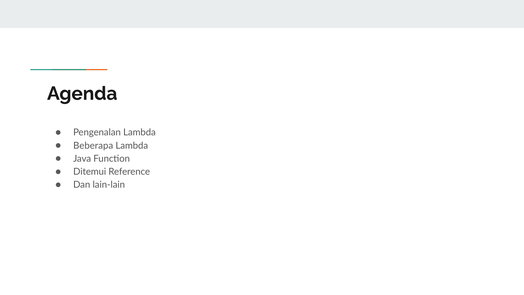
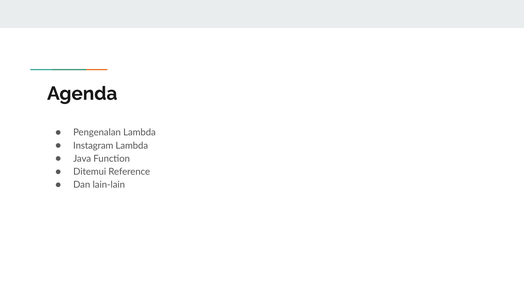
Beberapa: Beberapa -> Instagram
